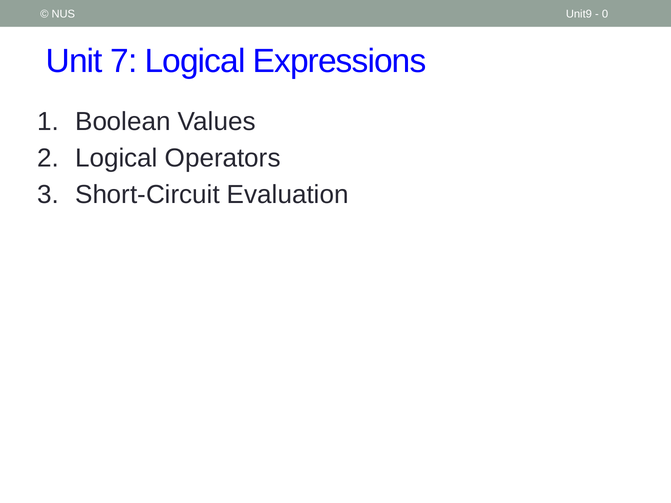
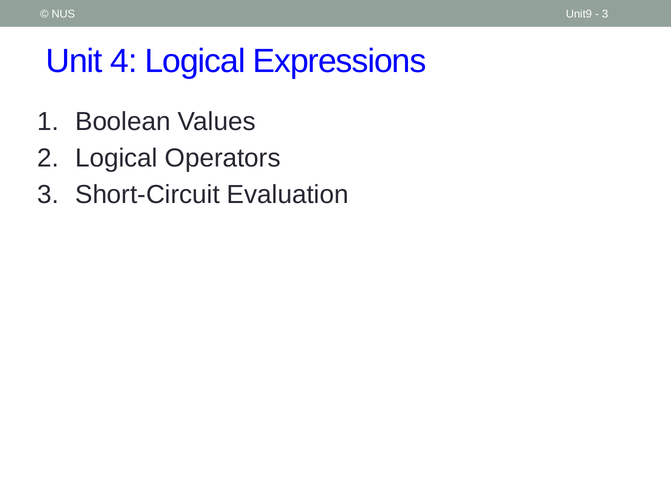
0 at (605, 14): 0 -> 3
7: 7 -> 4
